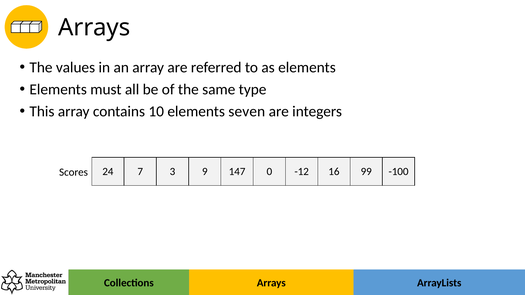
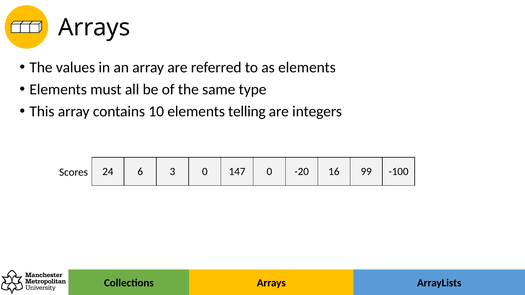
seven: seven -> telling
7: 7 -> 6
3 9: 9 -> 0
-12: -12 -> -20
